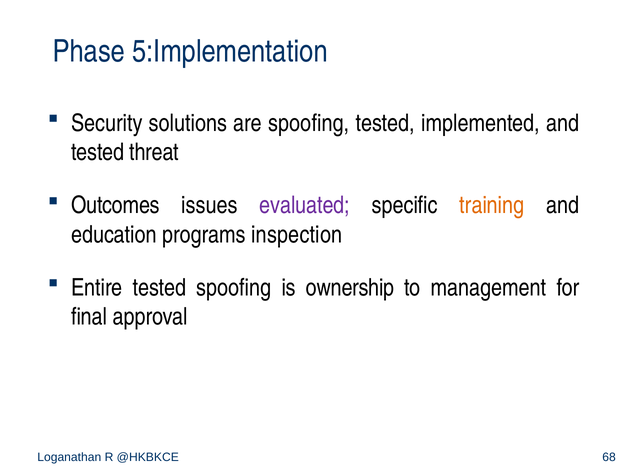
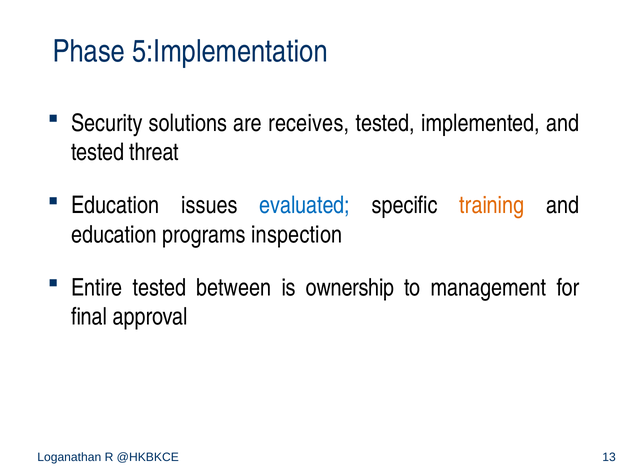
are spoofing: spoofing -> receives
Outcomes at (115, 205): Outcomes -> Education
evaluated colour: purple -> blue
tested spoofing: spoofing -> between
68: 68 -> 13
